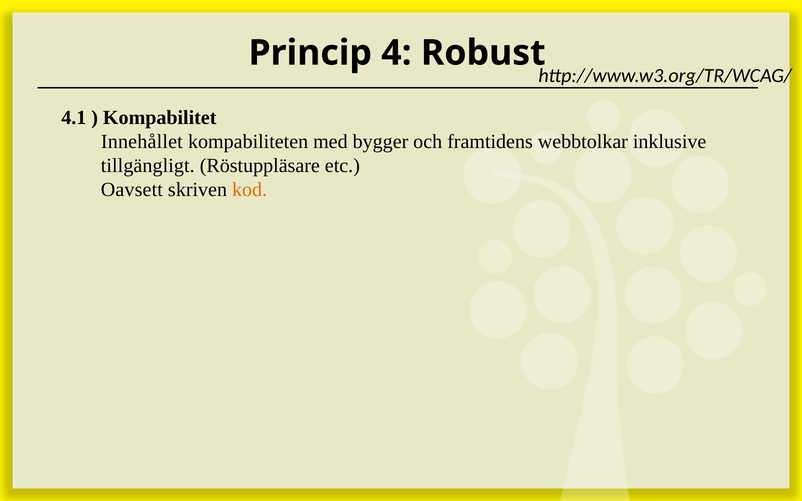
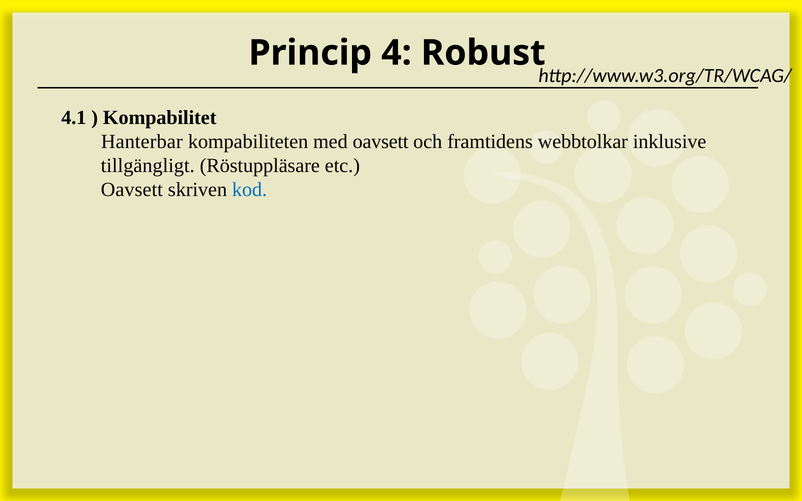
Innehållet: Innehållet -> Hanterbar
med bygger: bygger -> oavsett
kod colour: orange -> blue
